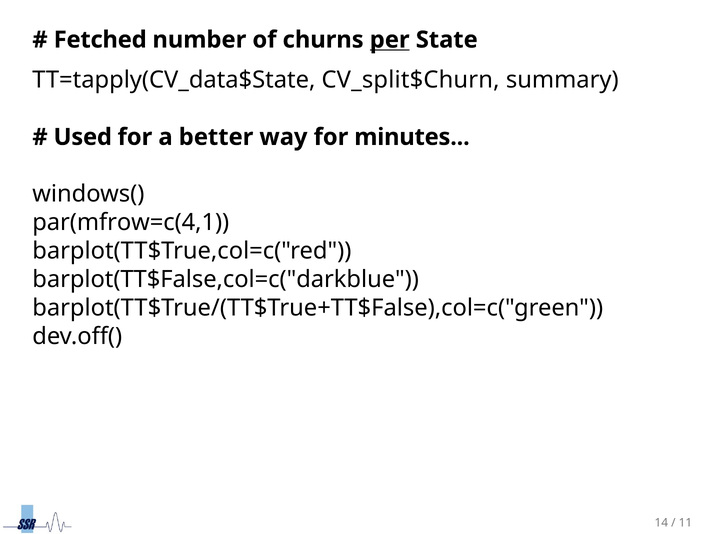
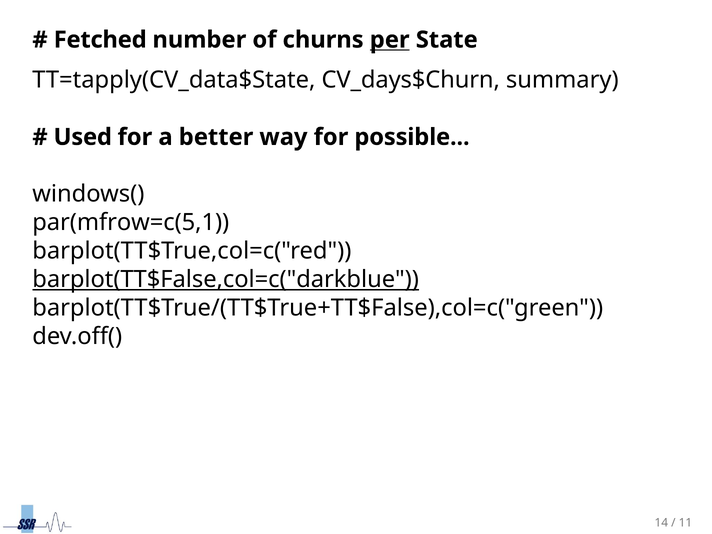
CV_split$Churn: CV_split$Churn -> CV_days$Churn
minutes: minutes -> possible
par(mfrow=c(4,1: par(mfrow=c(4,1 -> par(mfrow=c(5,1
barplot(TT$False,col=c("darkblue underline: none -> present
